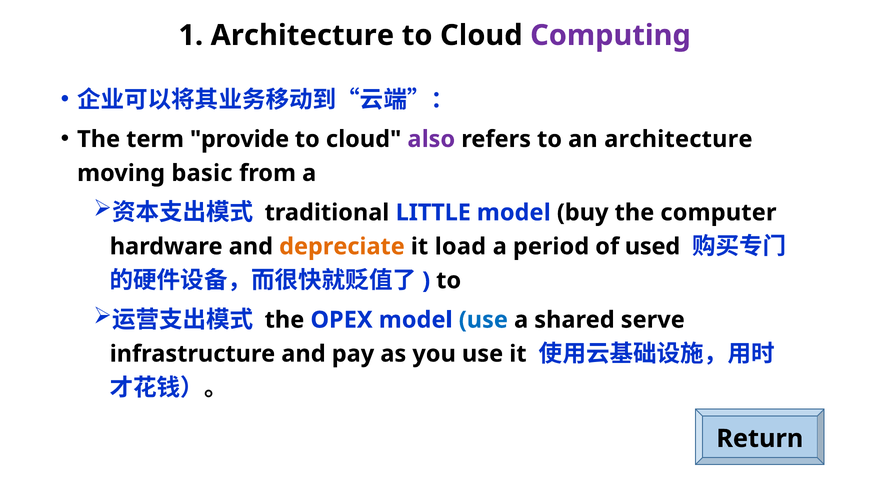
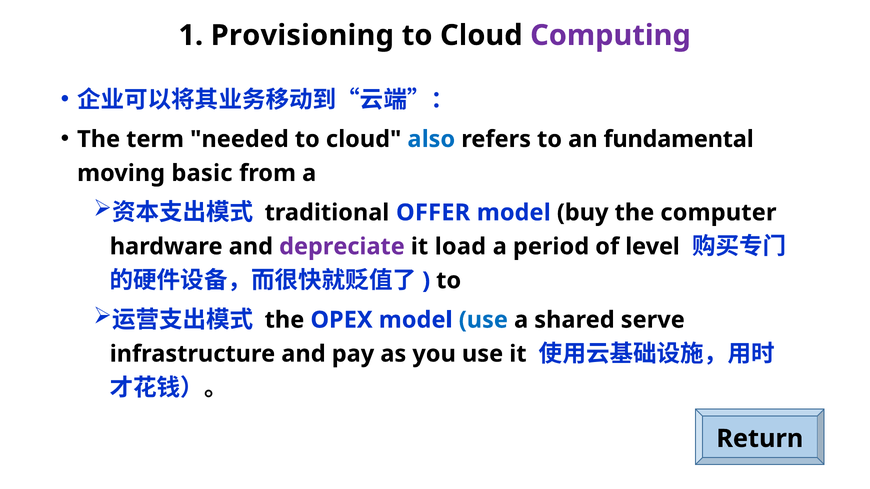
1 Architecture: Architecture -> Provisioning
provide: provide -> needed
also colour: purple -> blue
an architecture: architecture -> fundamental
LITTLE: LITTLE -> OFFER
depreciate colour: orange -> purple
used: used -> level
